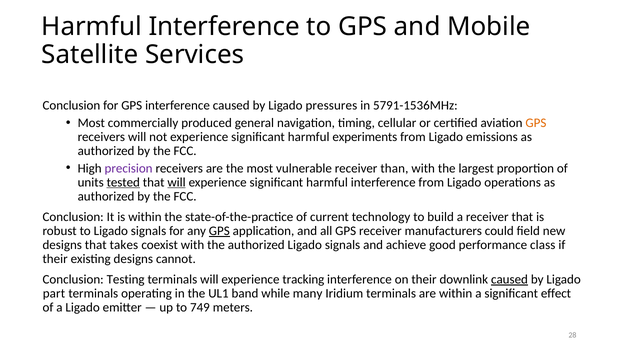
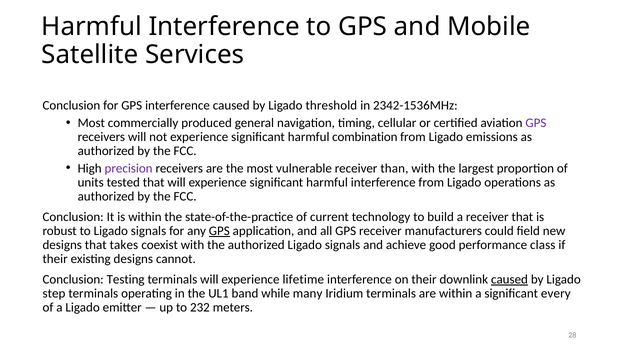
pressures: pressures -> threshold
5791-1536MHz: 5791-1536MHz -> 2342-1536MHz
GPS at (536, 123) colour: orange -> purple
experiments: experiments -> combination
tested underline: present -> none
will at (177, 182) underline: present -> none
tracking: tracking -> lifetime
part: part -> step
effect: effect -> every
749: 749 -> 232
